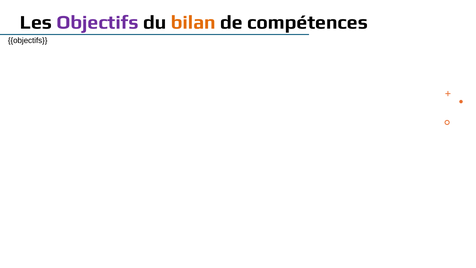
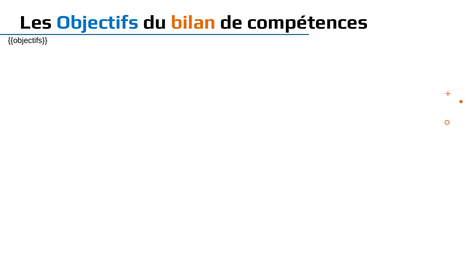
Objectifs at (98, 22) colour: purple -> blue
